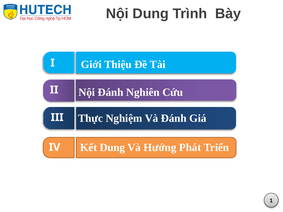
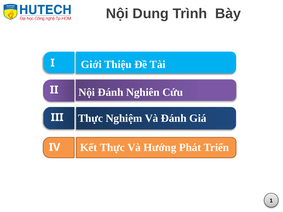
Kết Dung: Dung -> Thực
